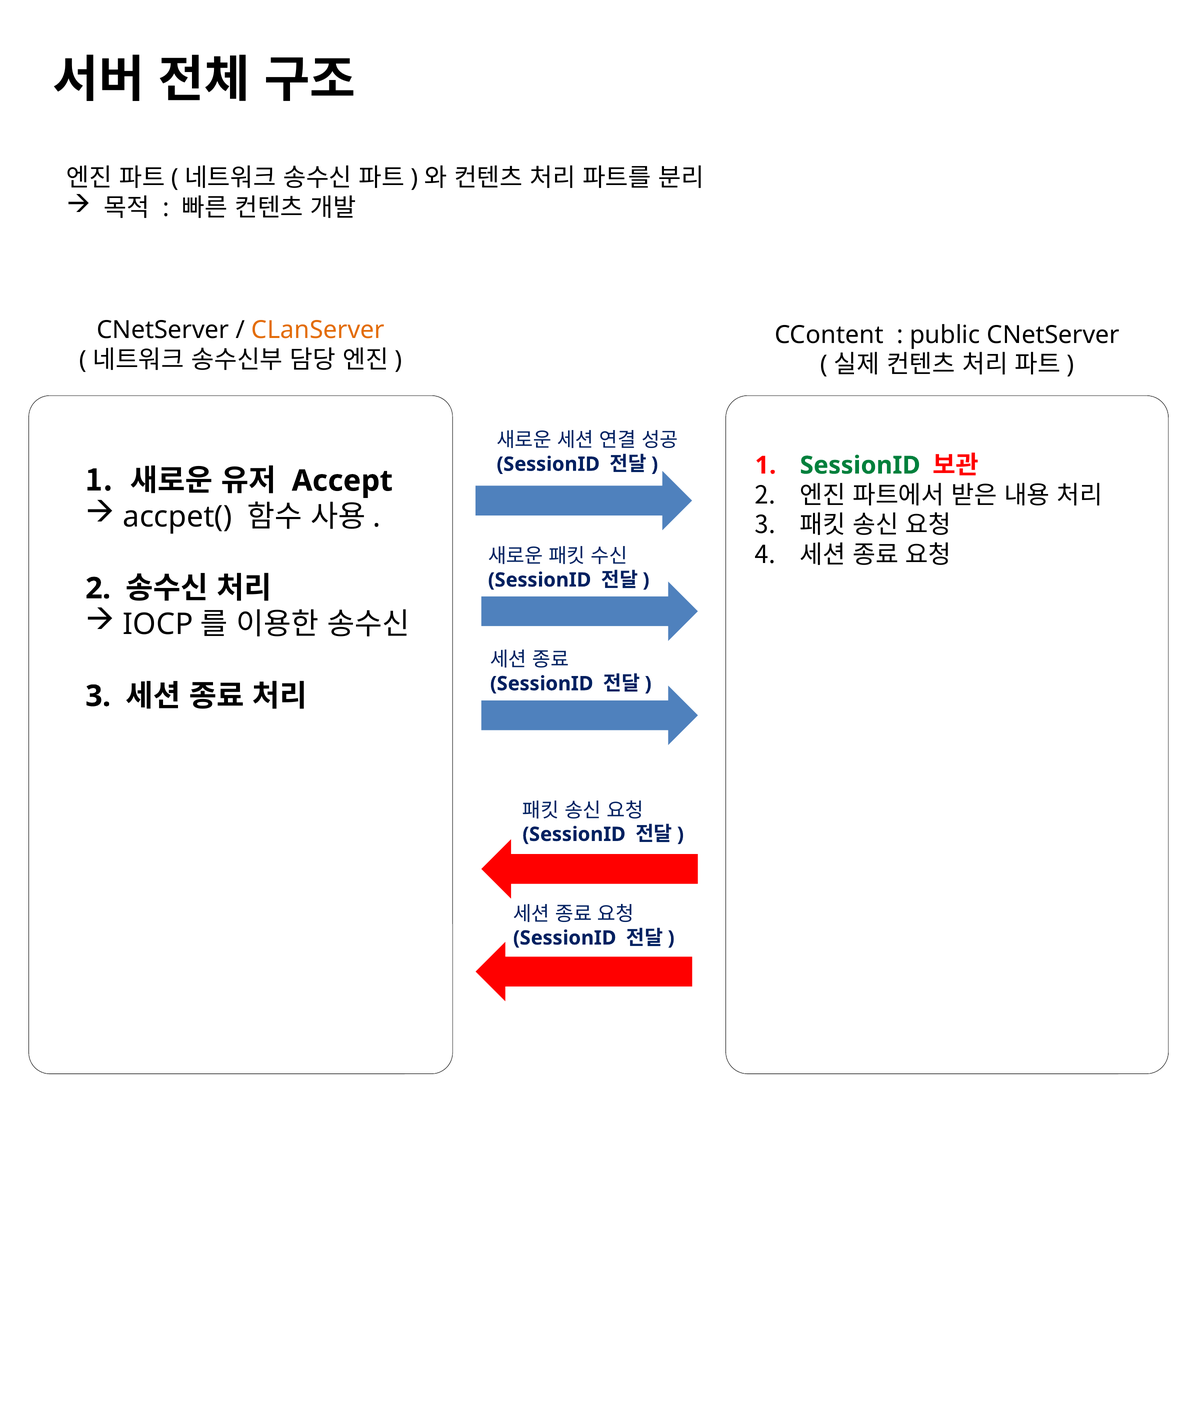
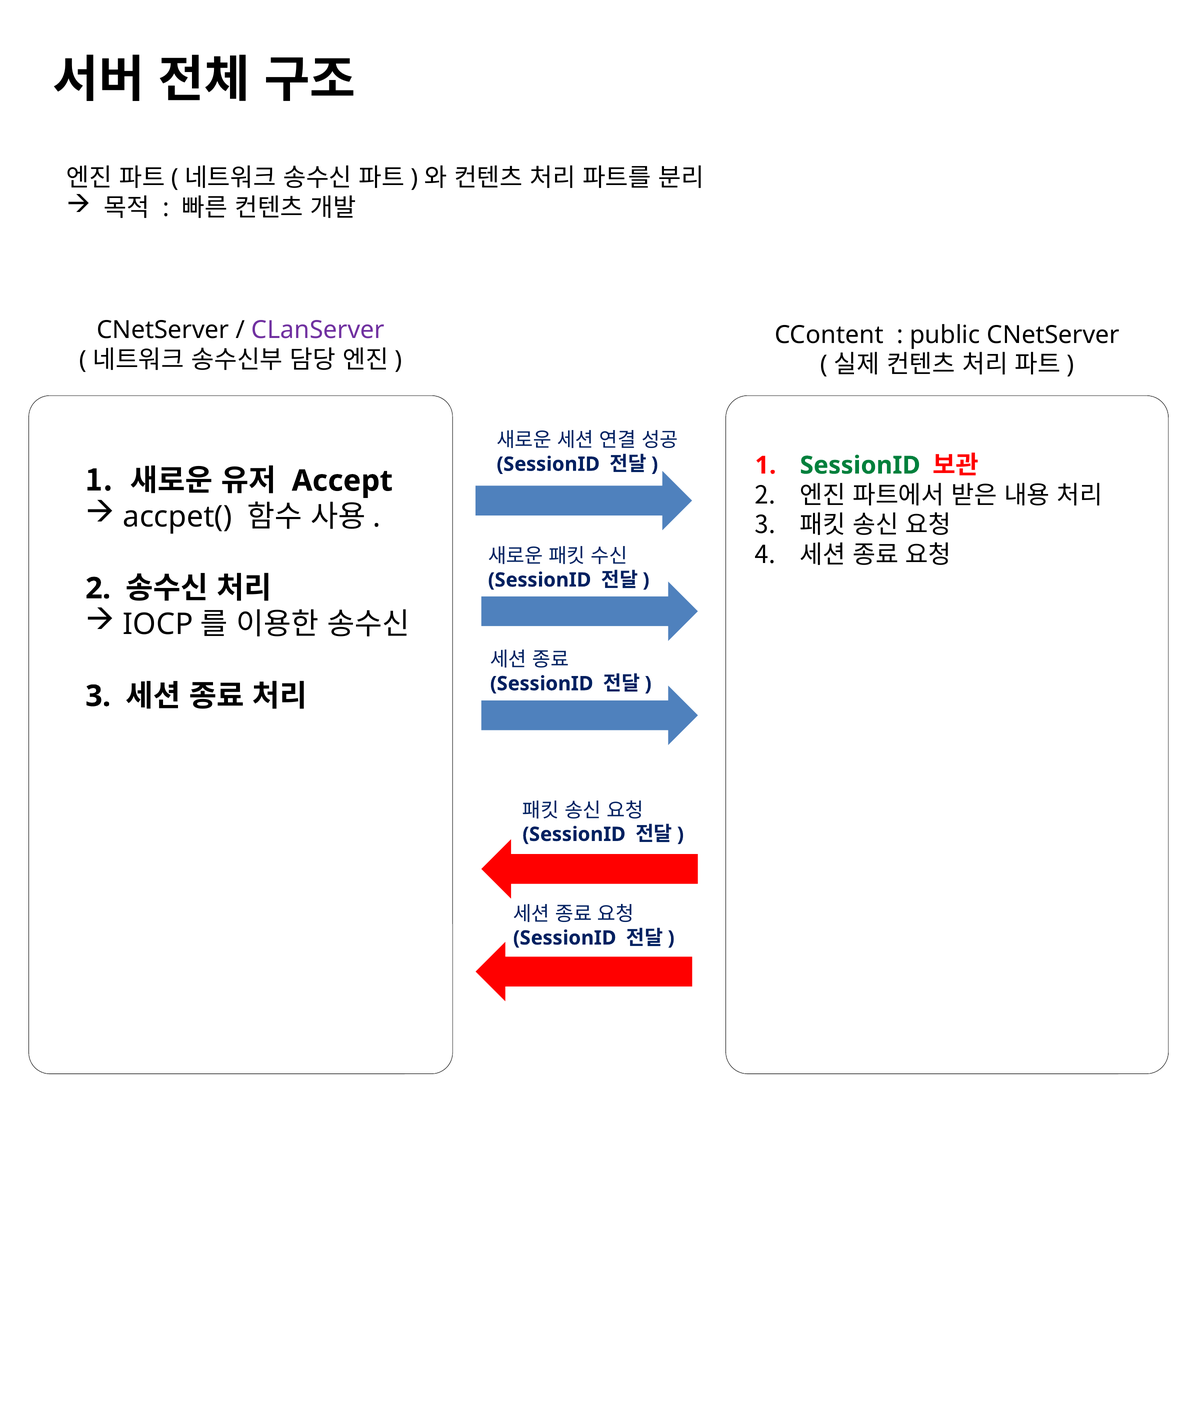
CLanServer colour: orange -> purple
